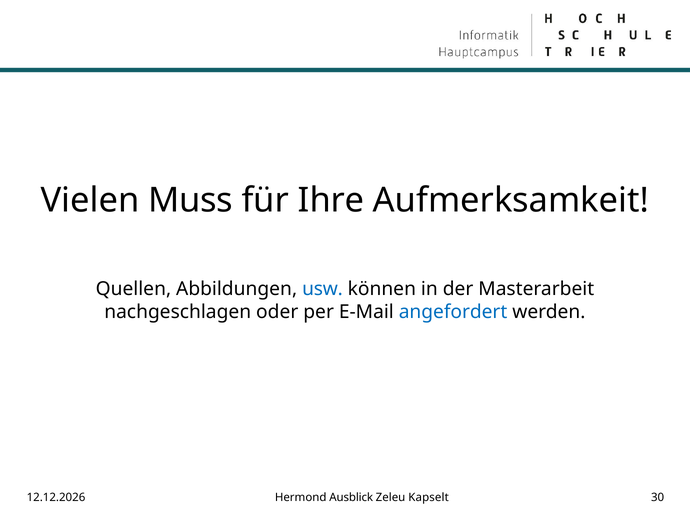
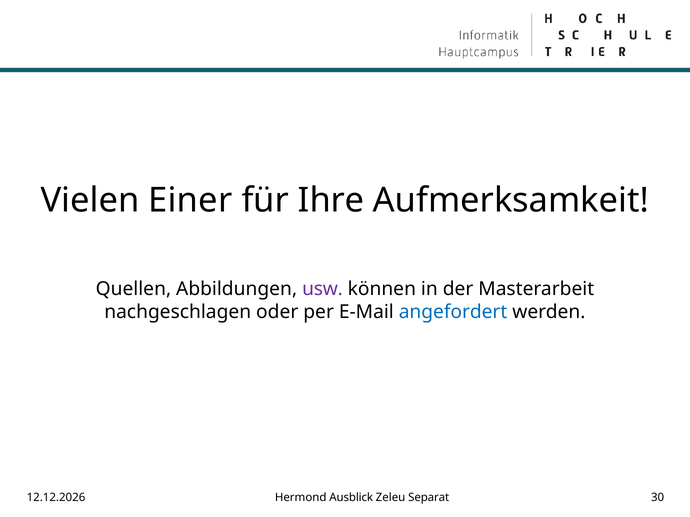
Muss: Muss -> Einer
usw colour: blue -> purple
Kapselt: Kapselt -> Separat
